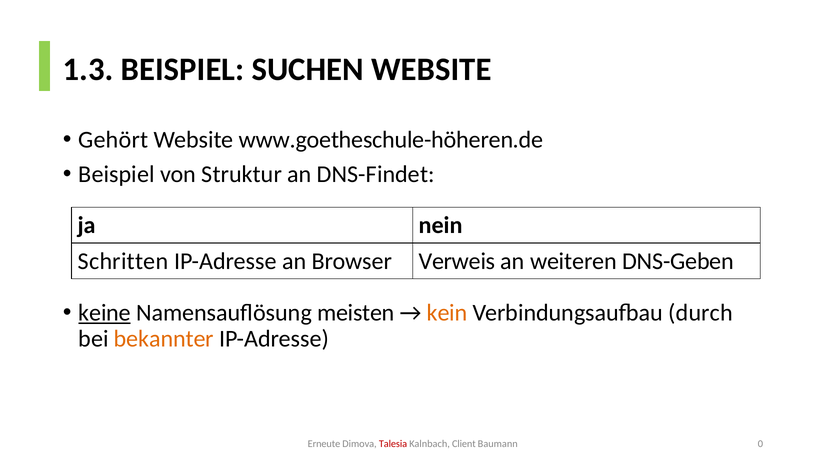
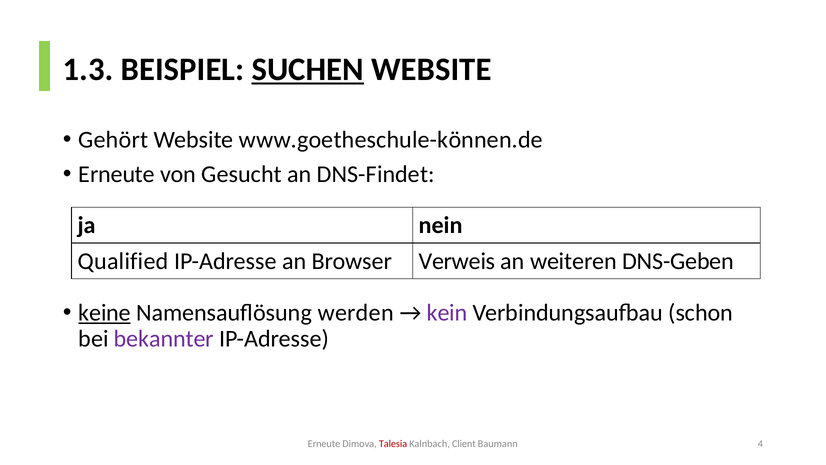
SUCHEN underline: none -> present
www.goetheschule-höheren.de: www.goetheschule-höheren.de -> www.goetheschule-können.de
Beispiel at (117, 174): Beispiel -> Erneute
Struktur: Struktur -> Gesucht
Schritten: Schritten -> Qualified
meisten: meisten -> werden
kein colour: orange -> purple
durch: durch -> schon
bekannter colour: orange -> purple
0: 0 -> 4
